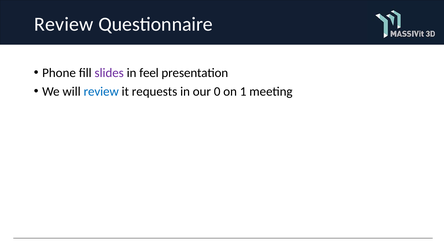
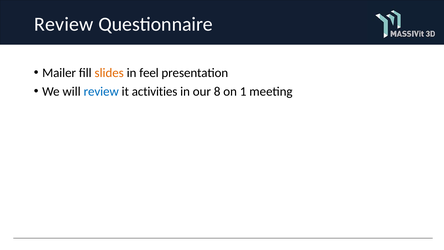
Phone: Phone -> Mailer
slides colour: purple -> orange
requests: requests -> activities
0: 0 -> 8
